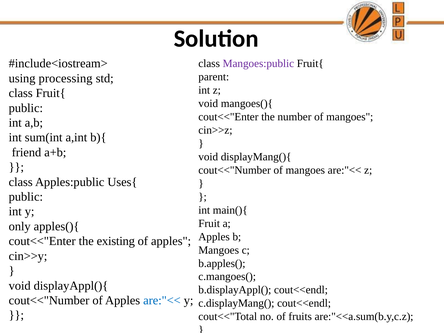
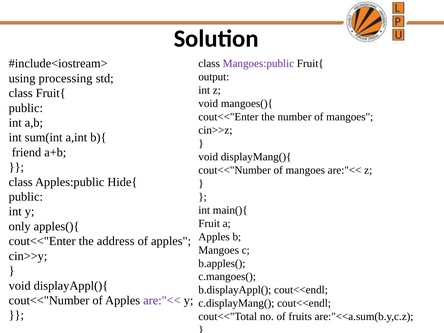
parent: parent -> output
Uses{: Uses{ -> Hide{
existing: existing -> address
are:"<< at (162, 300) colour: blue -> purple
